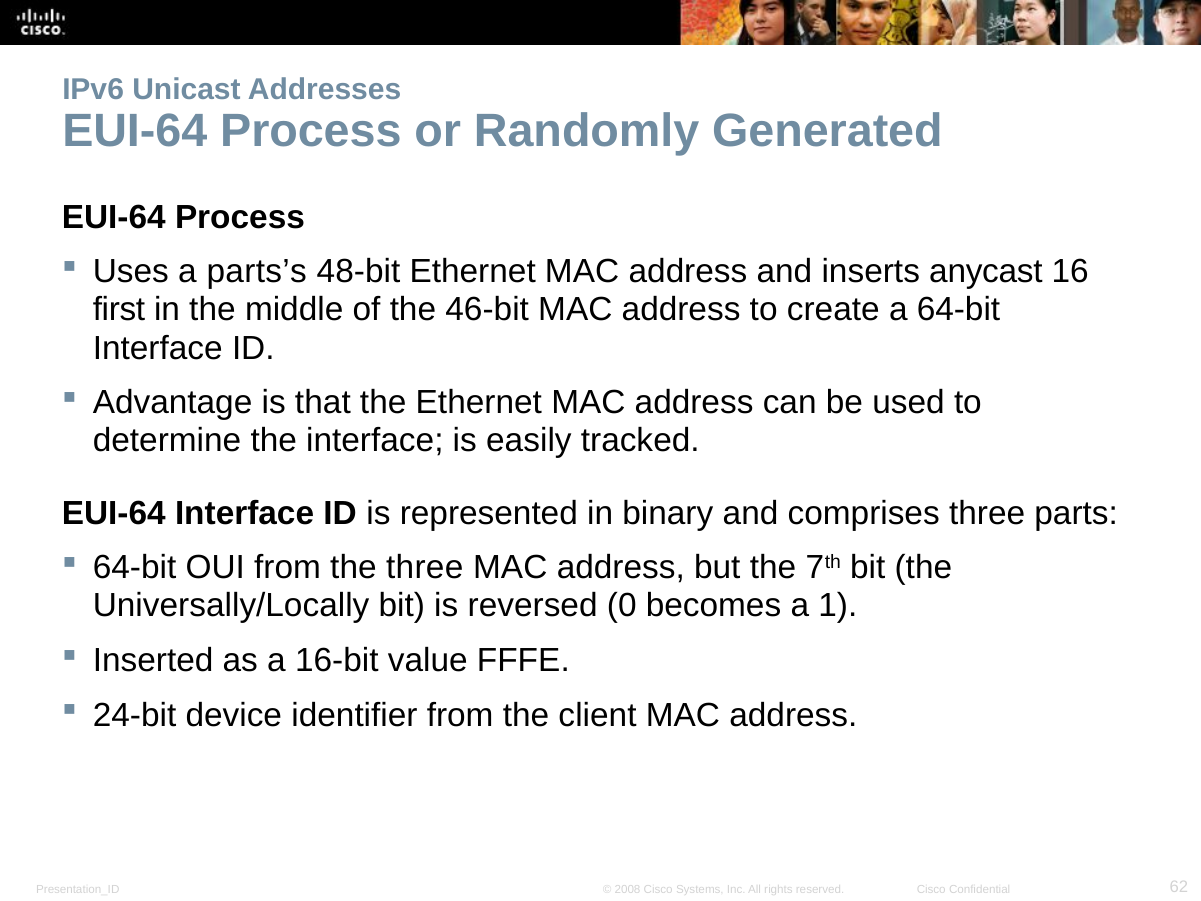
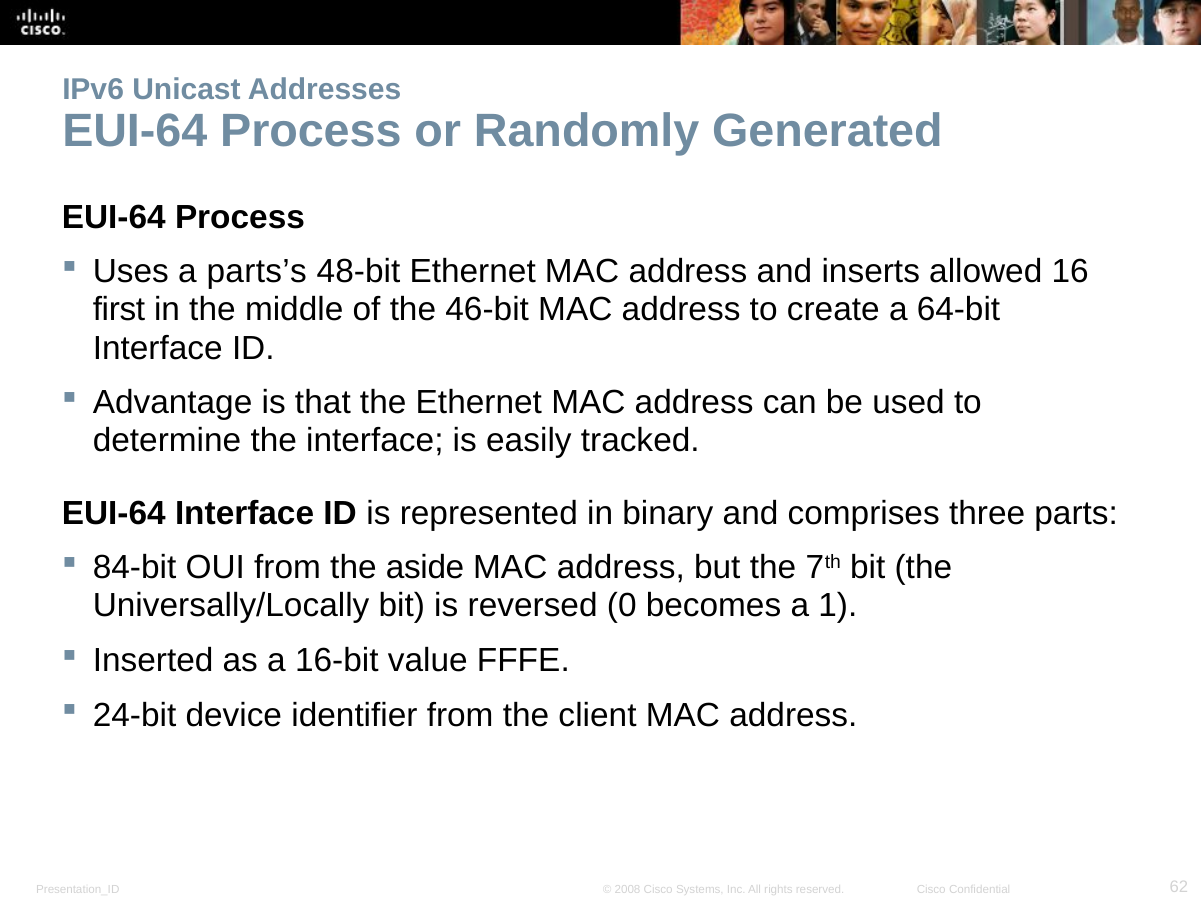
anycast: anycast -> allowed
64-bit at (135, 568): 64-bit -> 84-bit
the three: three -> aside
